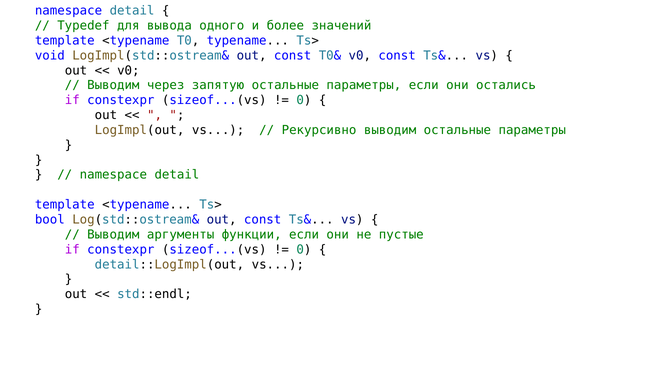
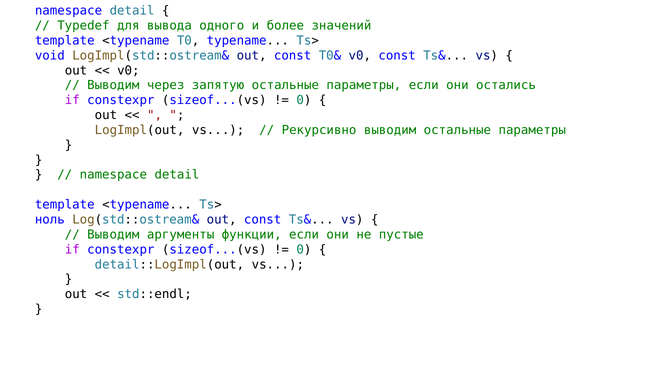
bool: bool -> ноль
